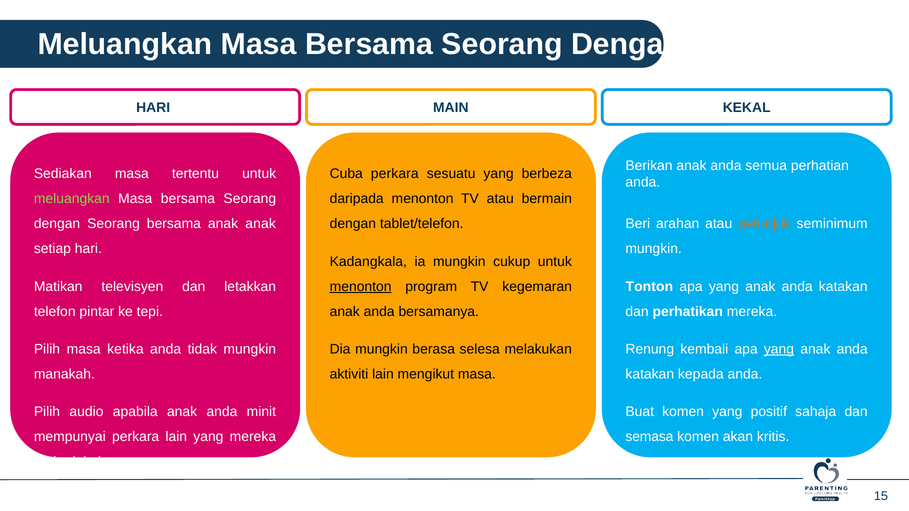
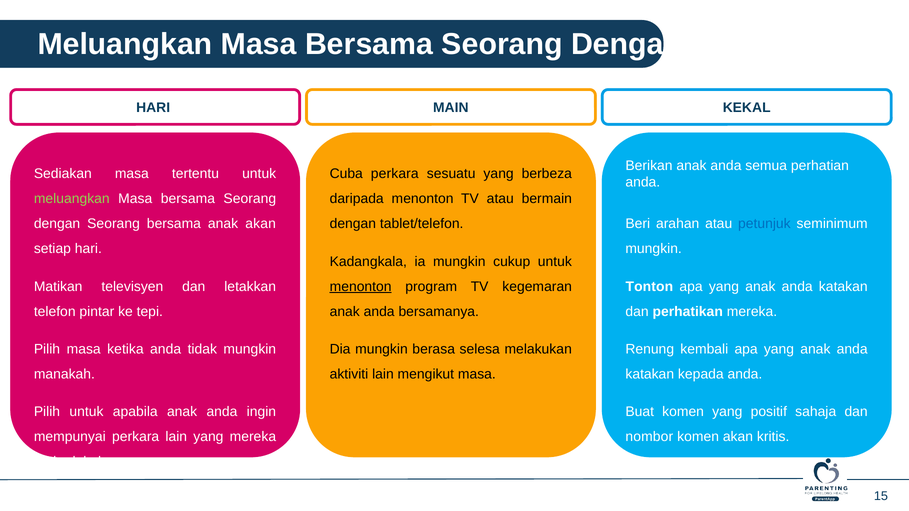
anak anak: anak -> akan
petunjuk colour: orange -> blue
yang at (779, 349) underline: present -> none
Pilih audio: audio -> untuk
minit: minit -> ingin
semasa: semasa -> nombor
